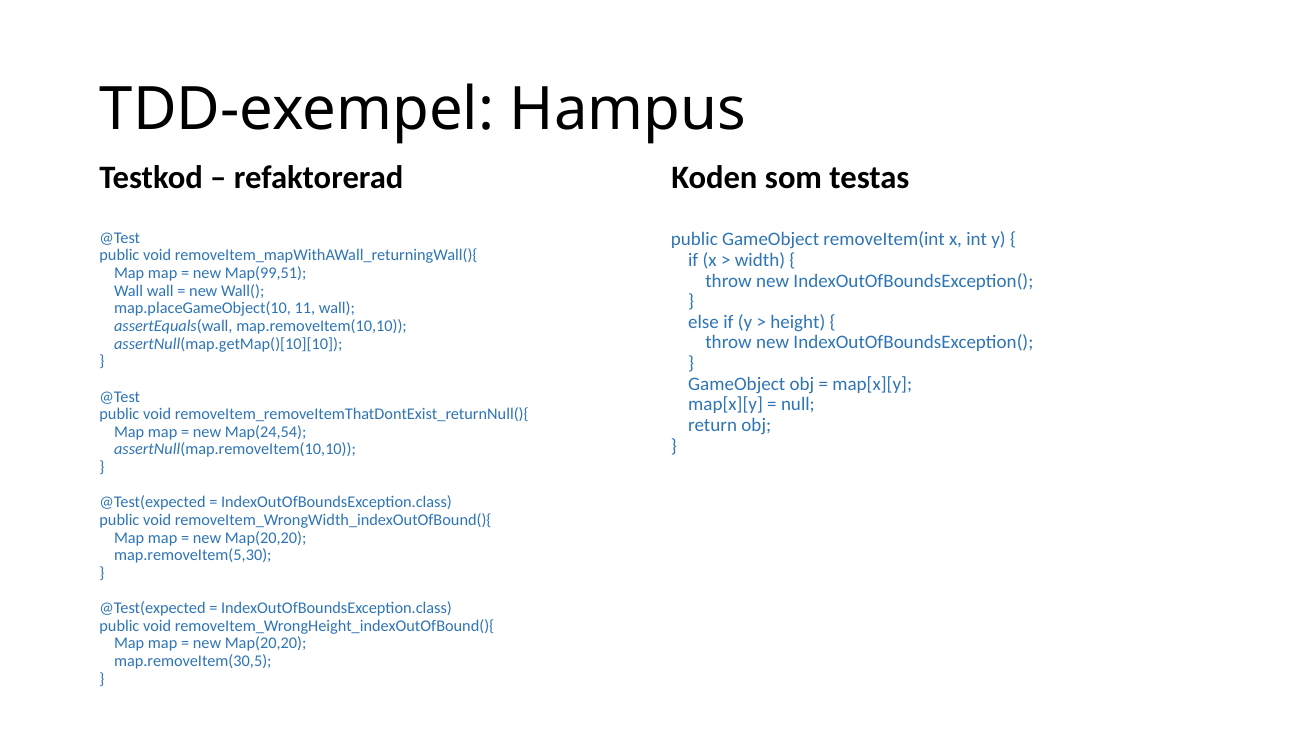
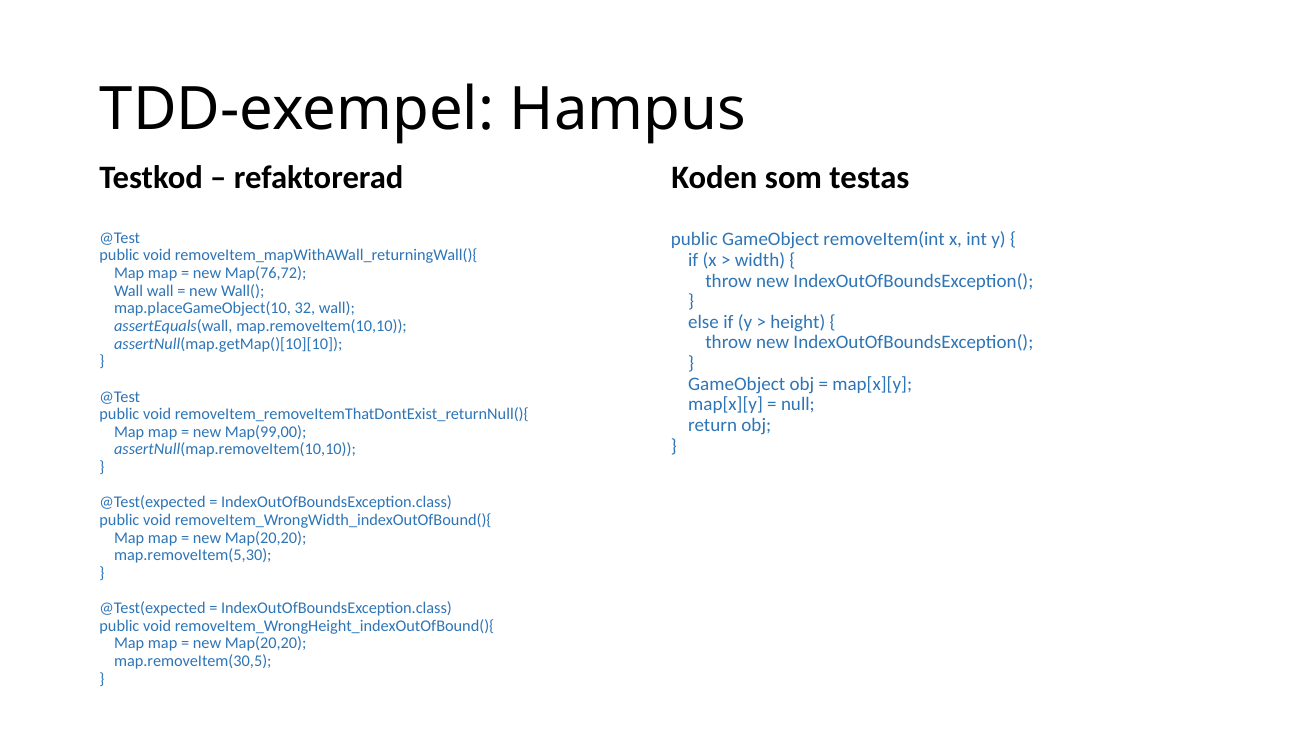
Map(99,51: Map(99,51 -> Map(76,72
11: 11 -> 32
Map(24,54: Map(24,54 -> Map(99,00
